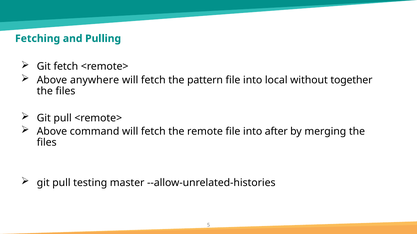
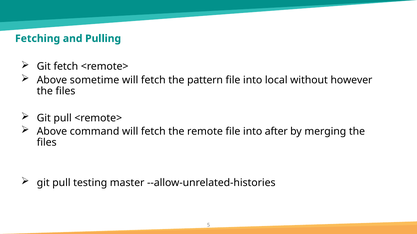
anywhere: anywhere -> sometime
together: together -> however
